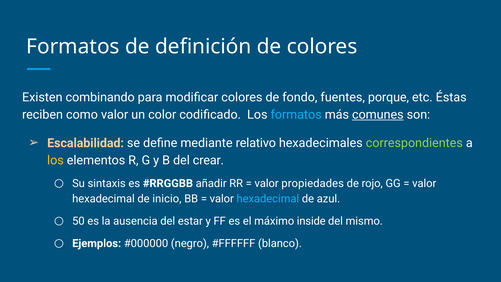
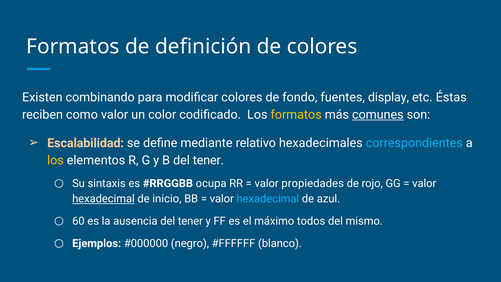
porque: porque -> display
formatos at (296, 115) colour: light blue -> yellow
correspondientes colour: light green -> light blue
B del crear: crear -> tener
añadir: añadir -> ocupa
hexadecimal at (103, 199) underline: none -> present
50: 50 -> 60
ausencia del estar: estar -> tener
inside: inside -> todos
